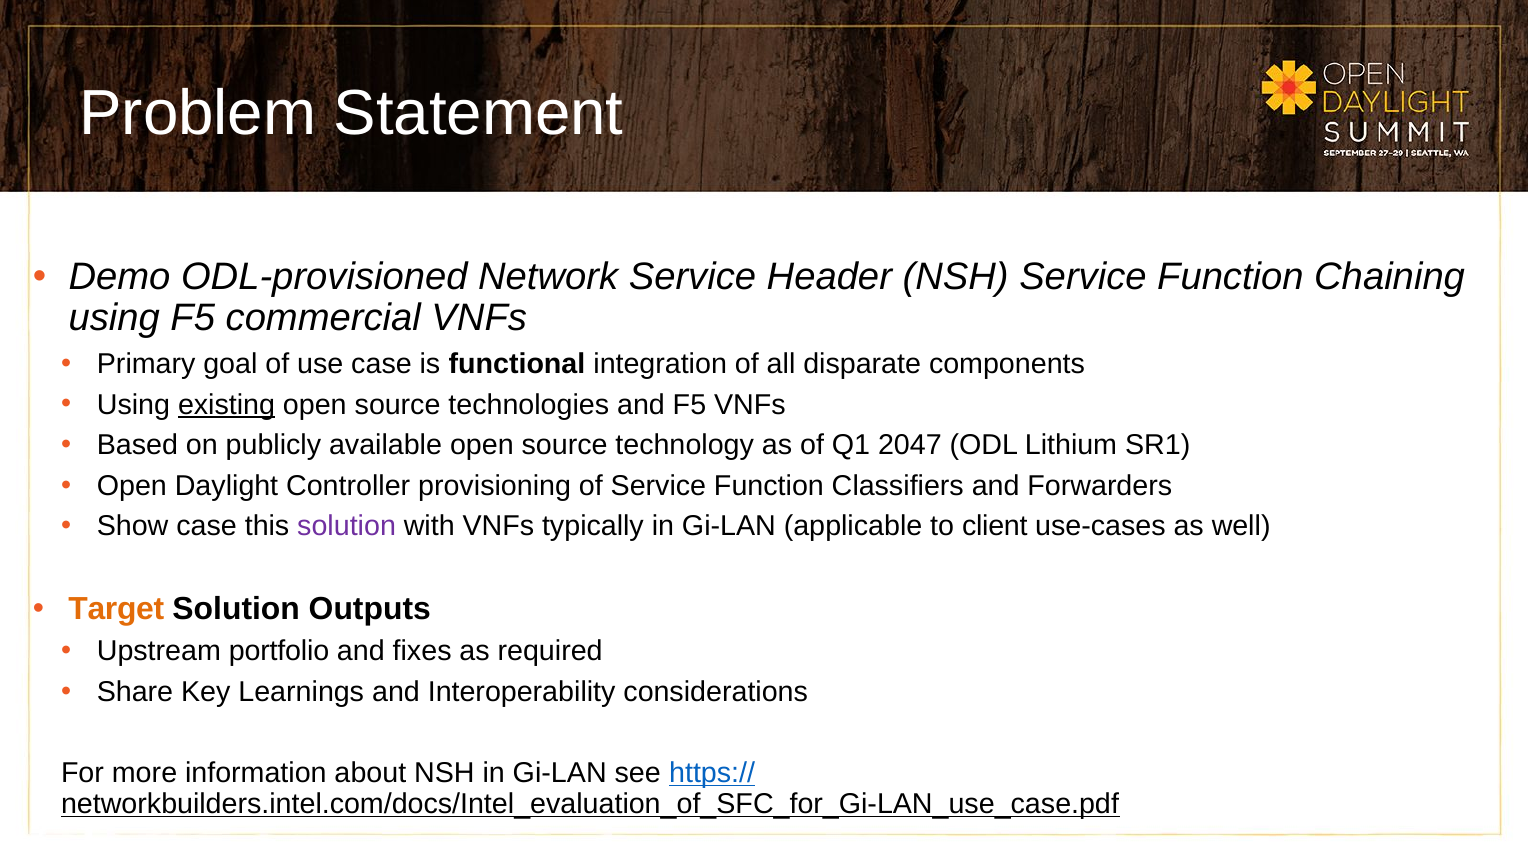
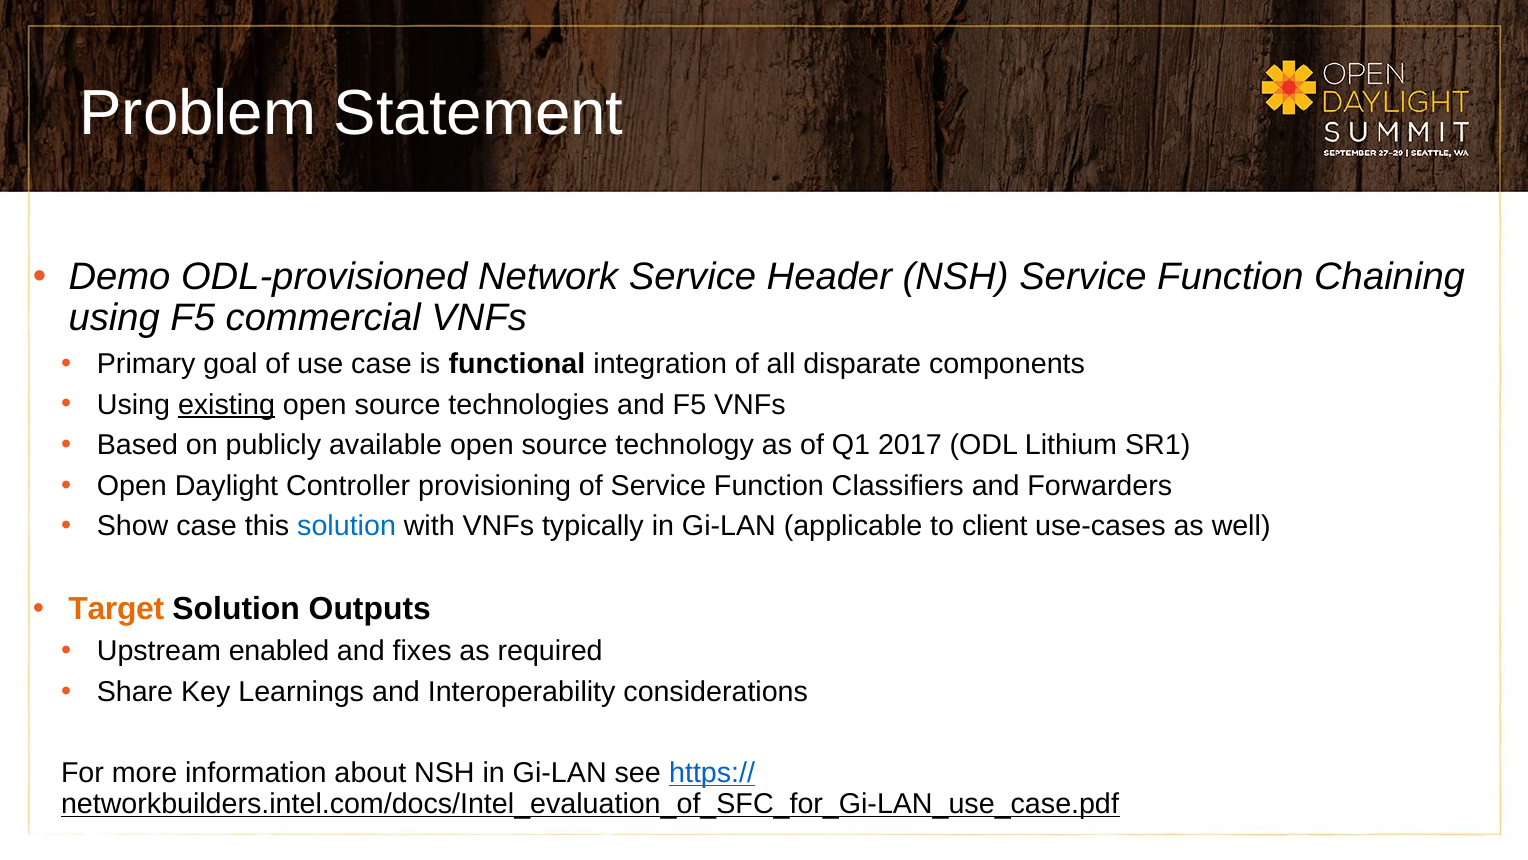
2047: 2047 -> 2017
solution at (347, 526) colour: purple -> blue
portfolio: portfolio -> enabled
